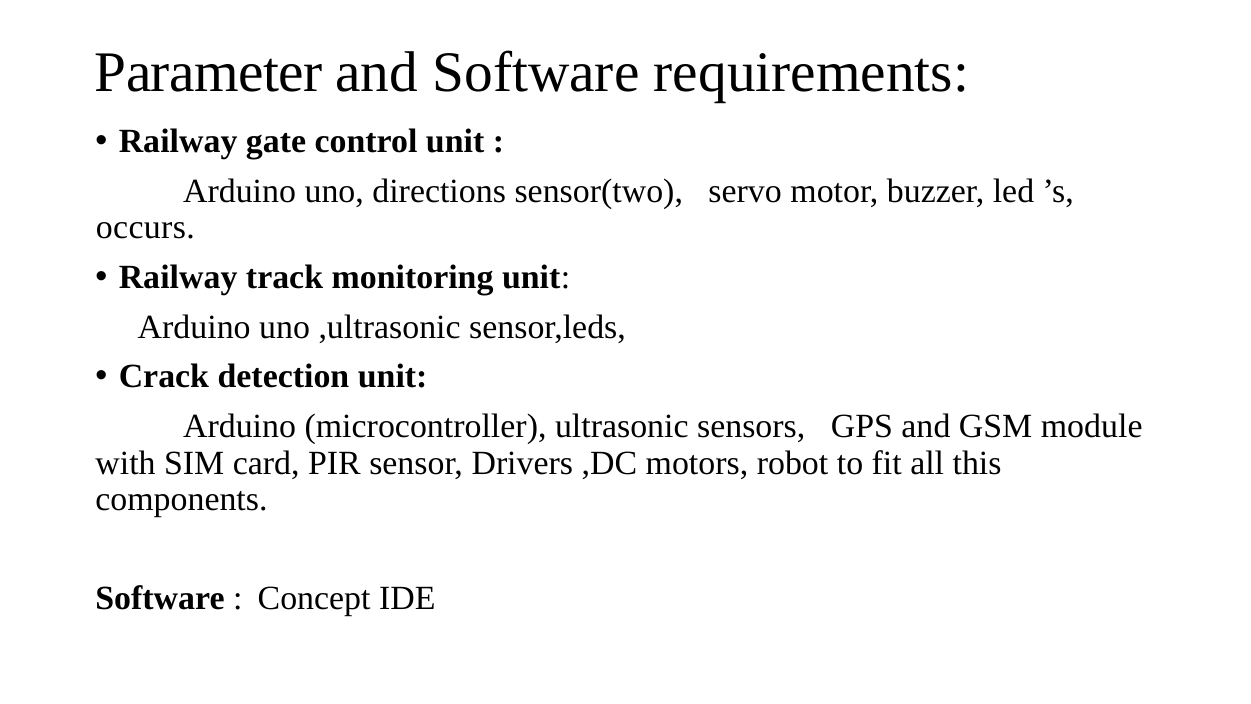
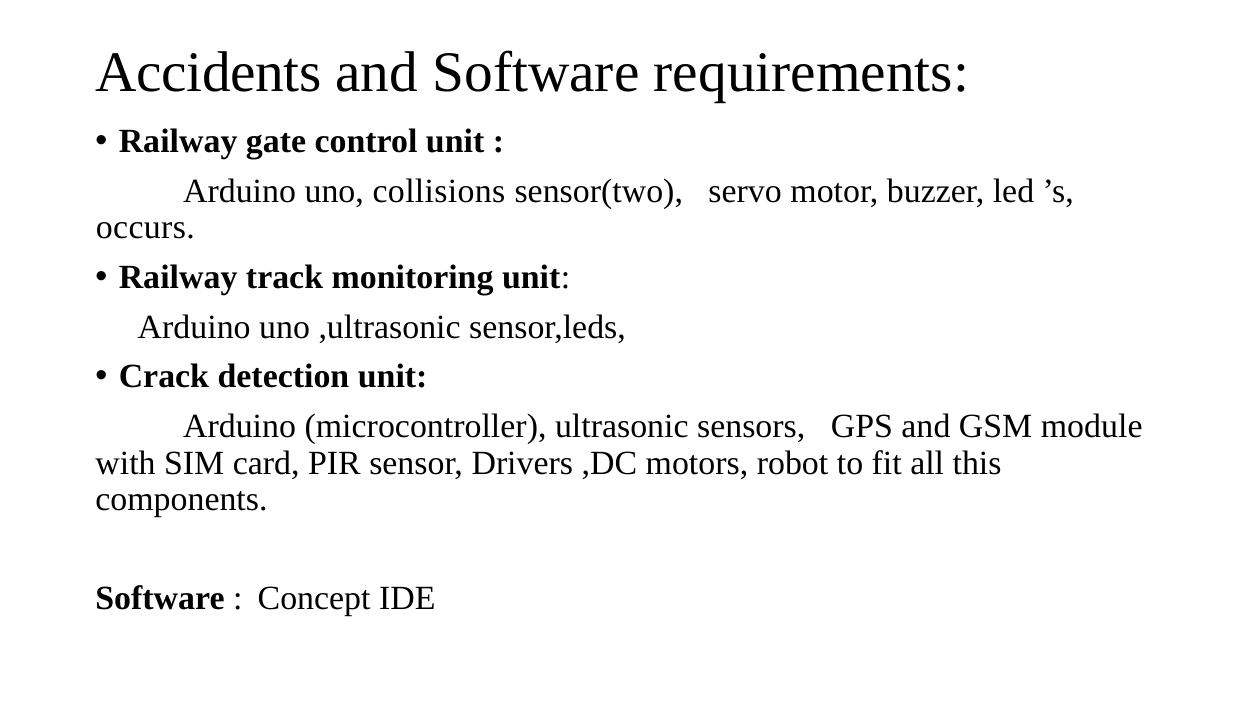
Parameter: Parameter -> Accidents
directions: directions -> collisions
